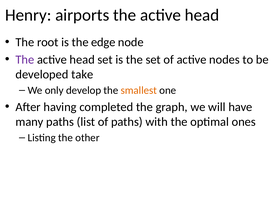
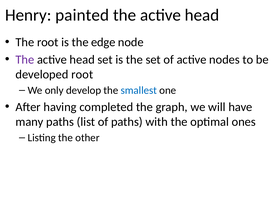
airports: airports -> painted
developed take: take -> root
smallest colour: orange -> blue
